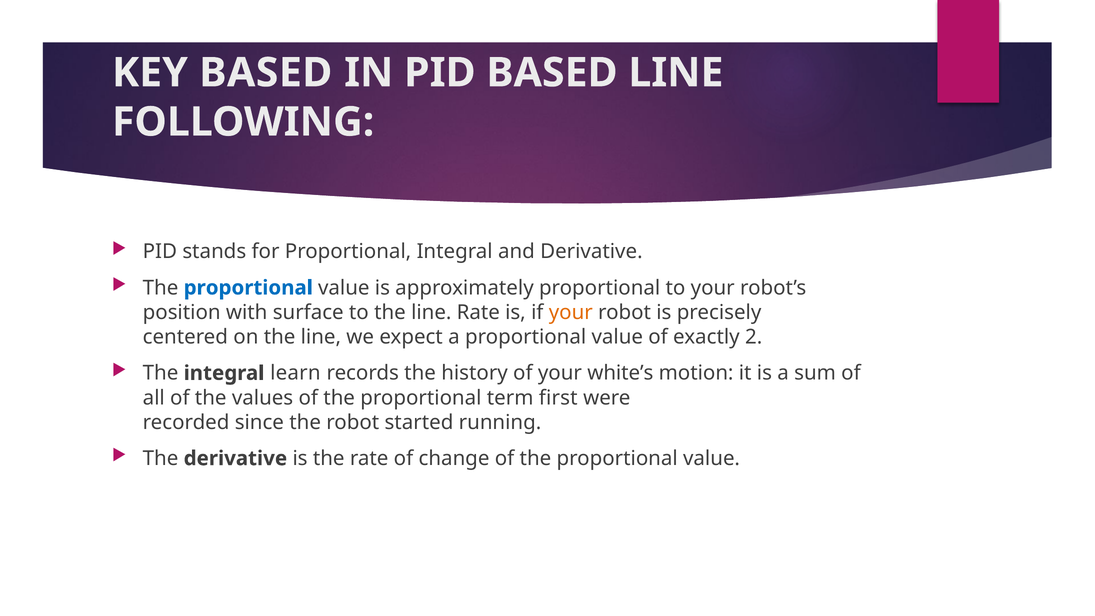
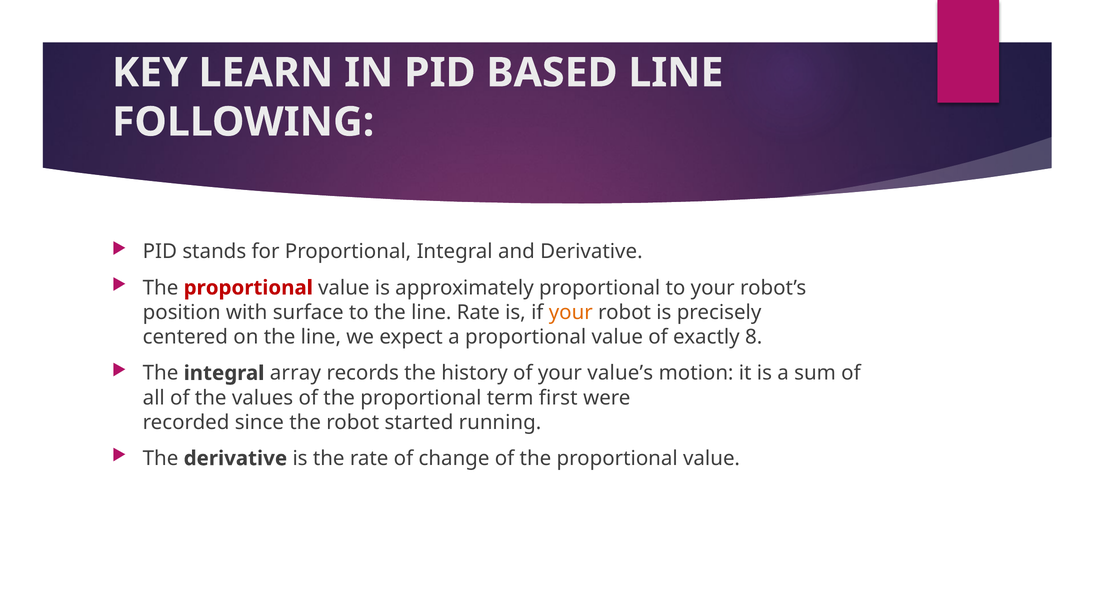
KEY BASED: BASED -> LEARN
proportional at (248, 288) colour: blue -> red
2: 2 -> 8
learn: learn -> array
white’s: white’s -> value’s
